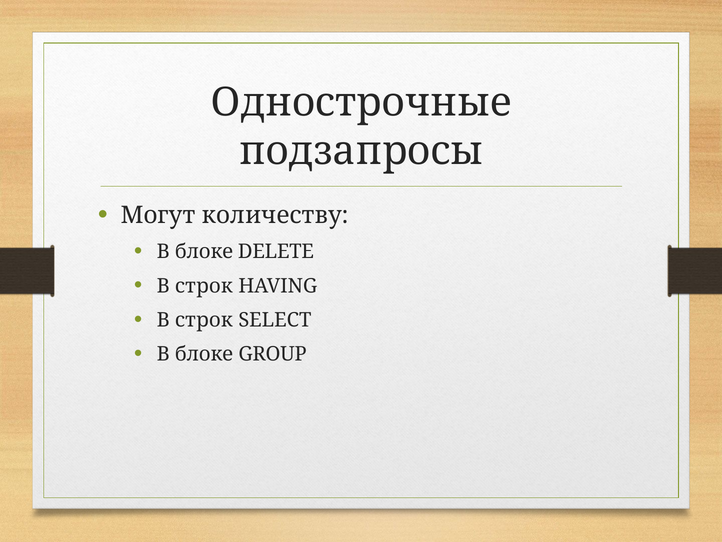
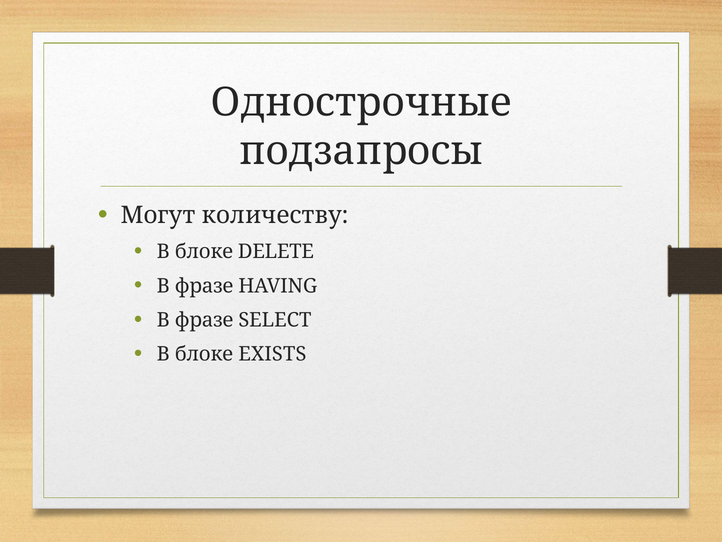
строк at (204, 286): строк -> фразе
строк at (204, 320): строк -> фразе
GROUP: GROUP -> EXISTS
